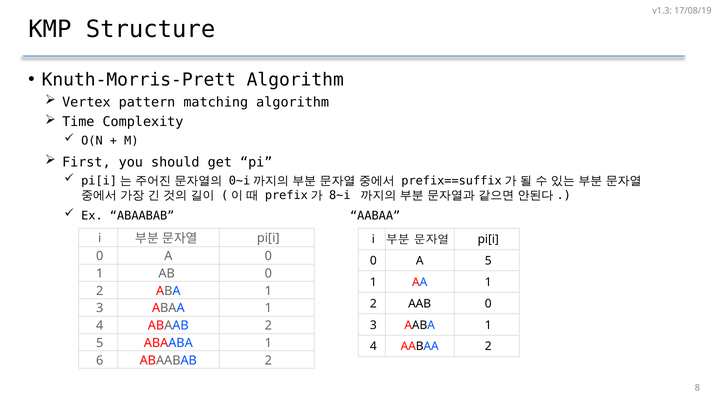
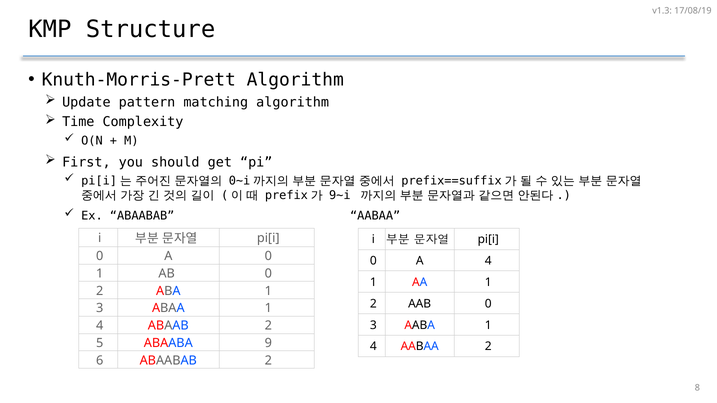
Vertex: Vertex -> Update
8~i: 8~i -> 9~i
A 5: 5 -> 4
ABAABA 1: 1 -> 9
